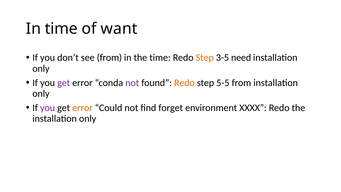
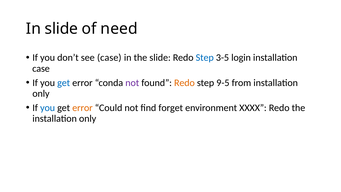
In time: time -> slide
want: want -> need
see from: from -> case
the time: time -> slide
Step at (205, 58) colour: orange -> blue
need: need -> login
only at (41, 68): only -> case
get at (64, 83) colour: purple -> blue
5-5: 5-5 -> 9-5
you at (48, 108) colour: purple -> blue
